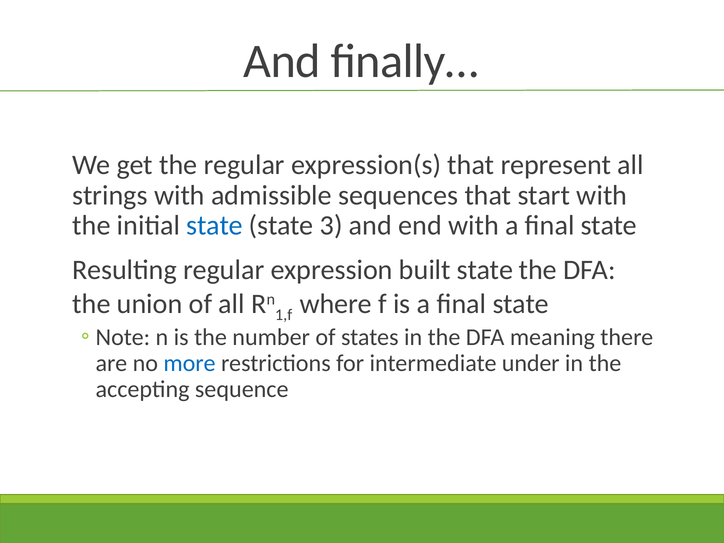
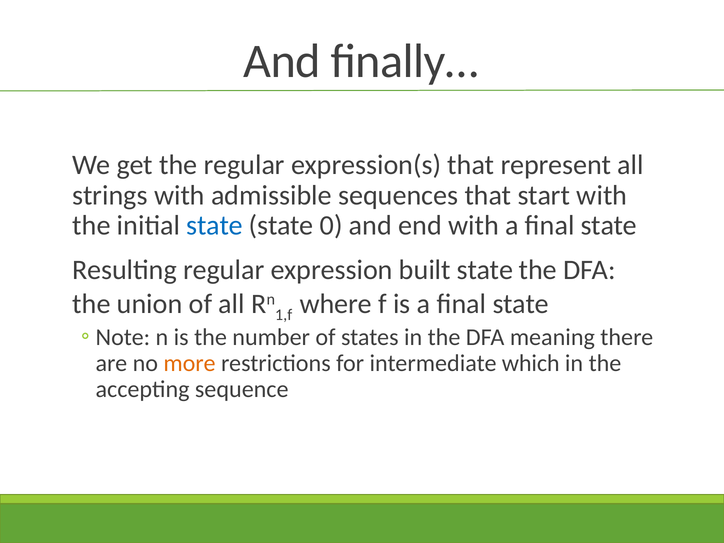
3: 3 -> 0
more colour: blue -> orange
under: under -> which
